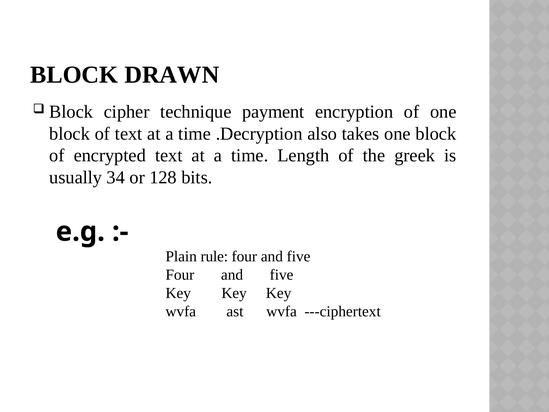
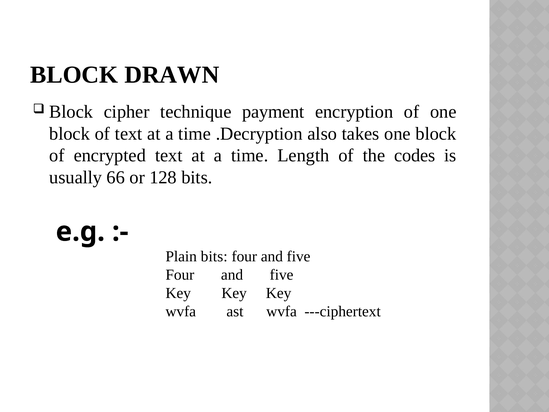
greek: greek -> codes
34: 34 -> 66
Plain rule: rule -> bits
